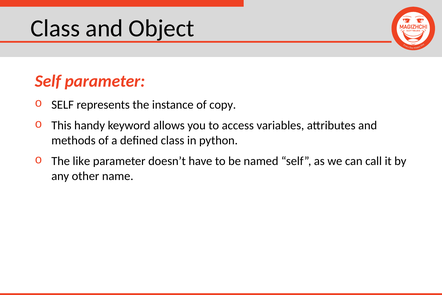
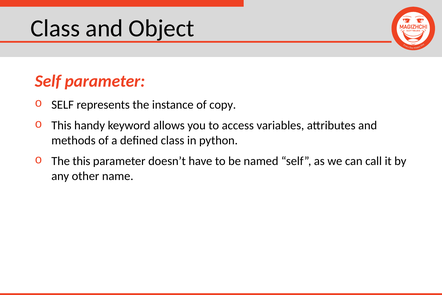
The like: like -> this
